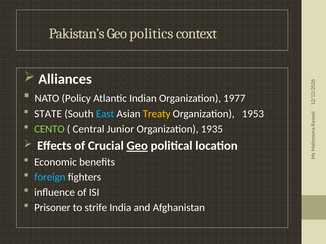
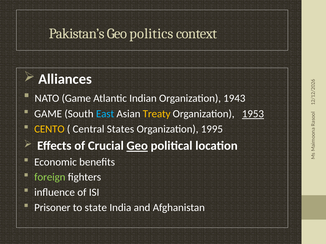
NATO Policy: Policy -> Game
1977: 1977 -> 1943
STATE at (48, 114): STATE -> GAME
1953 underline: none -> present
CENTO colour: light green -> yellow
Junior: Junior -> States
1935: 1935 -> 1995
foreign colour: light blue -> light green
strife: strife -> state
